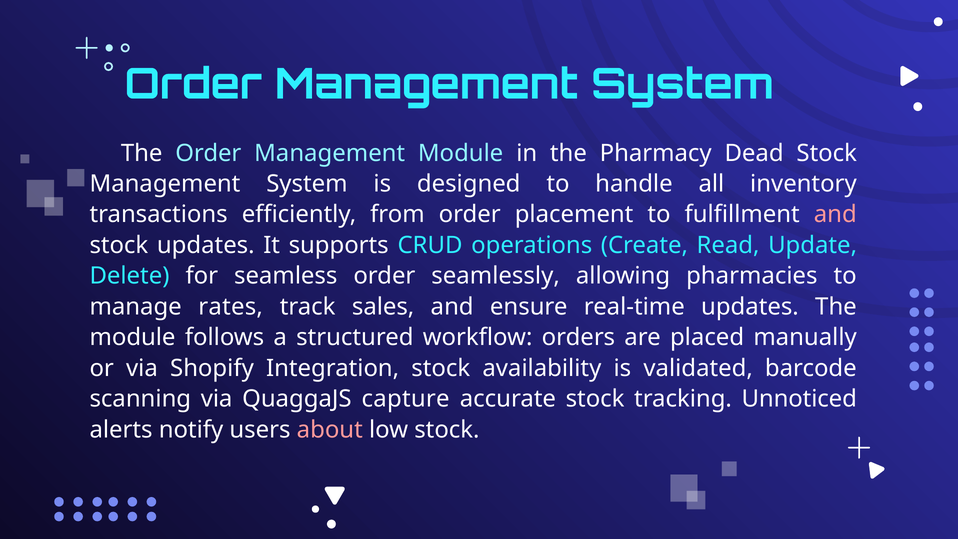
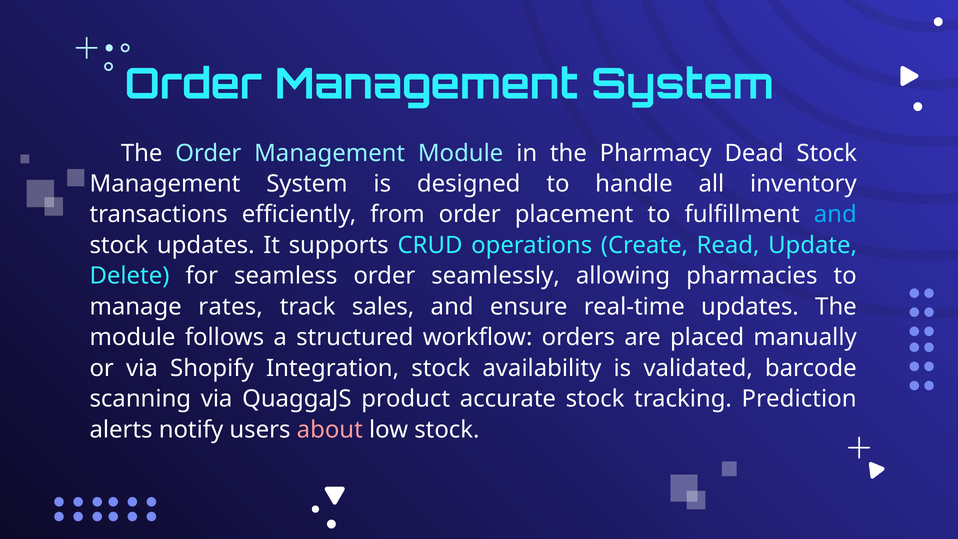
and at (835, 215) colour: pink -> light blue
capture: capture -> product
Unnoticed: Unnoticed -> Prediction
